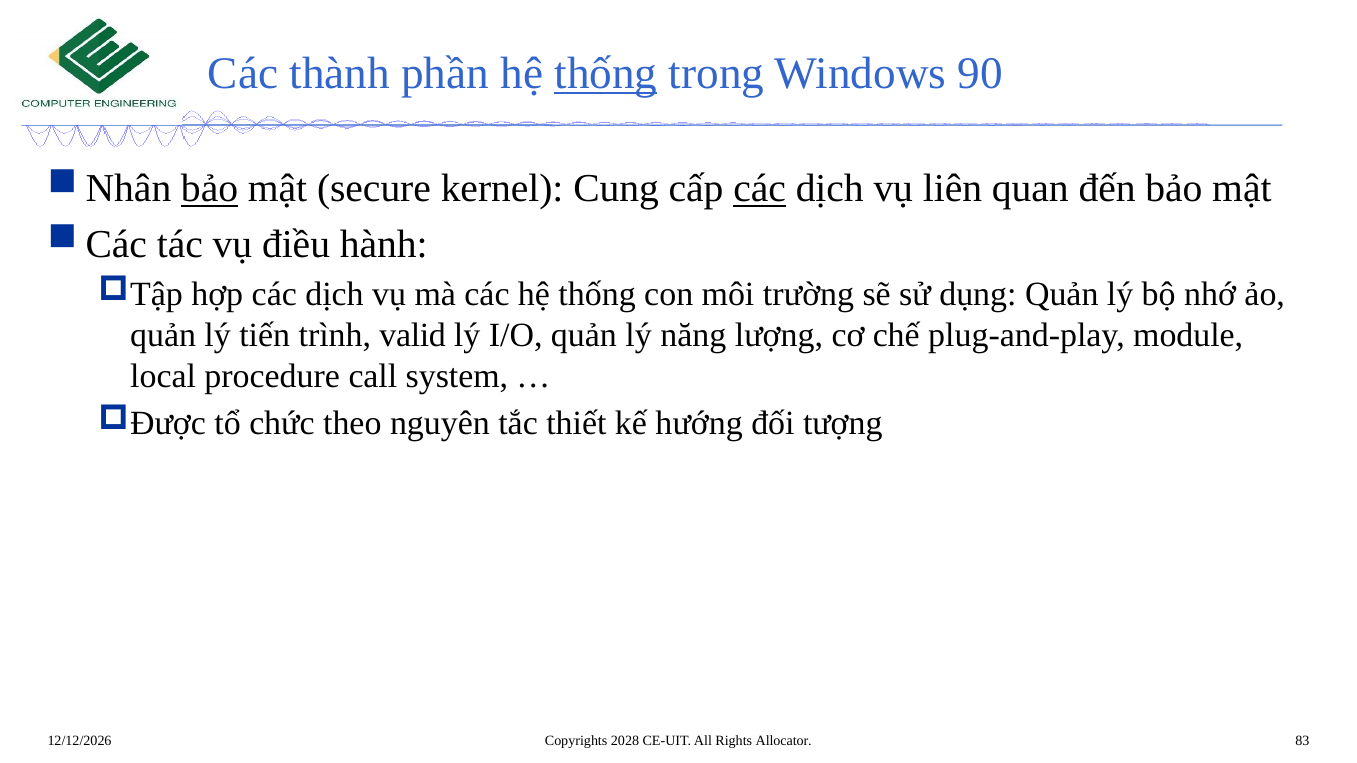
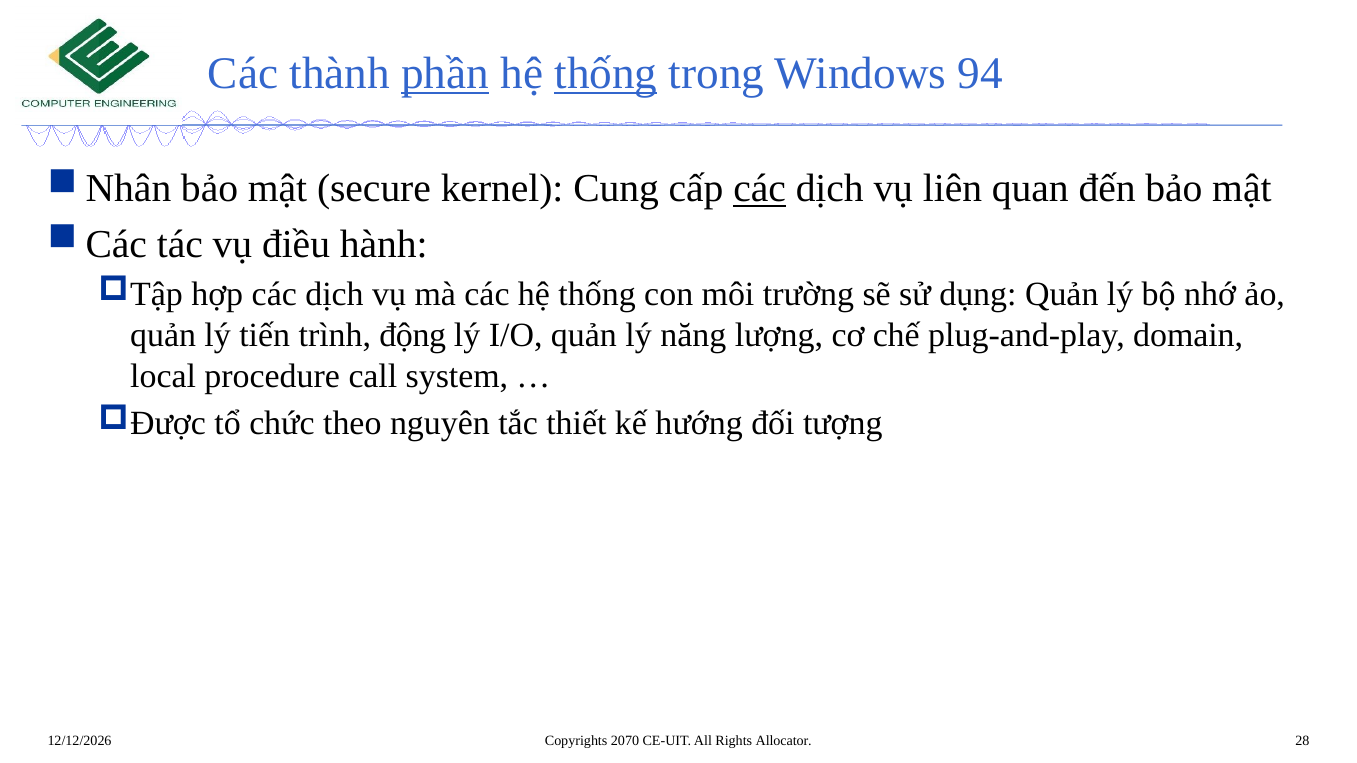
phần underline: none -> present
90: 90 -> 94
bảo at (210, 189) underline: present -> none
valid: valid -> động
module: module -> domain
2028: 2028 -> 2070
83: 83 -> 28
